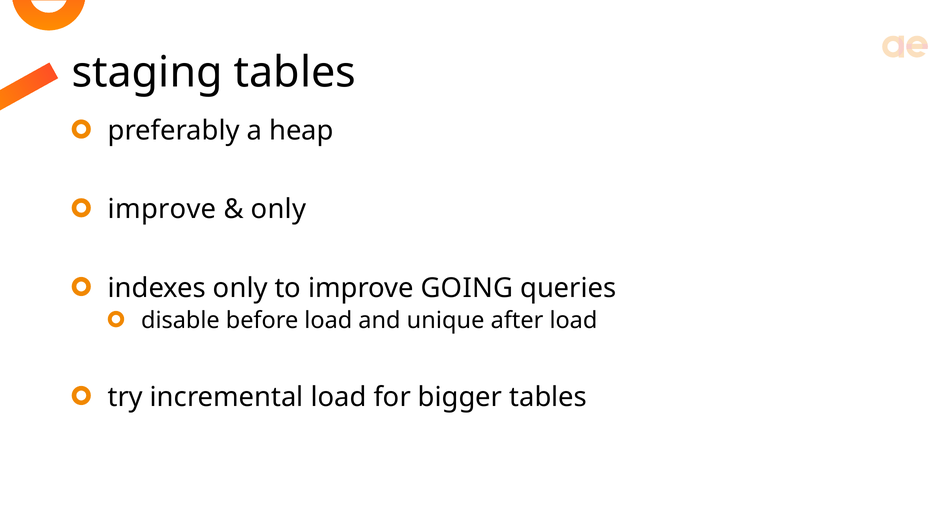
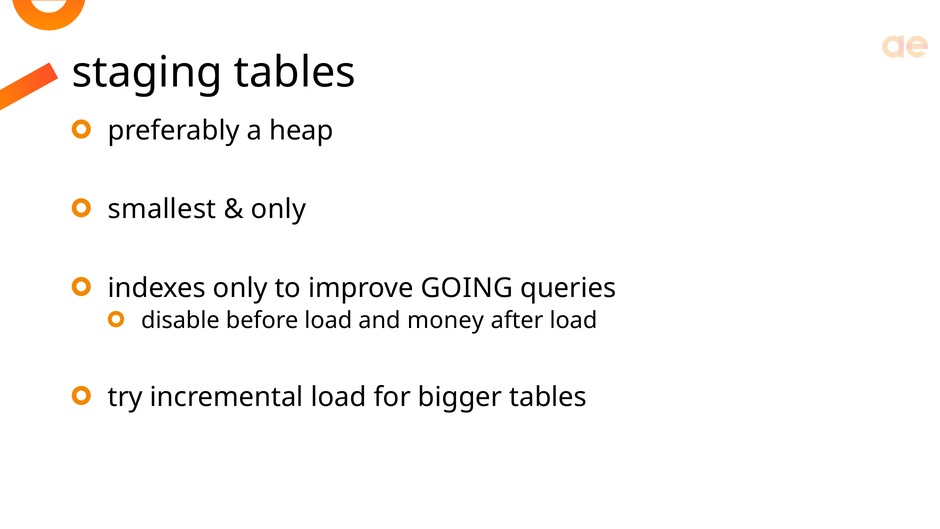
improve at (162, 209): improve -> smallest
unique: unique -> money
